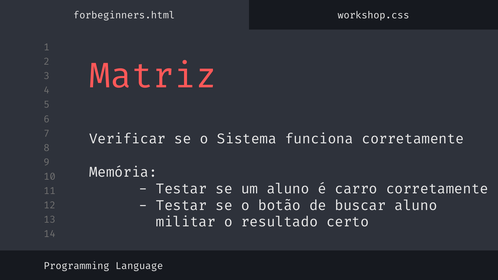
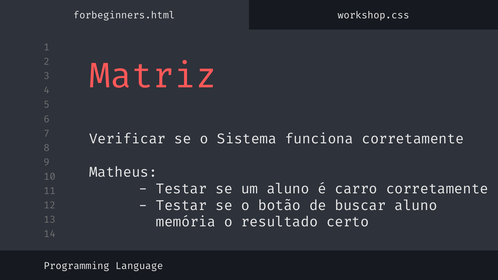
Memória: Memória -> Matheus
militar: militar -> memória
